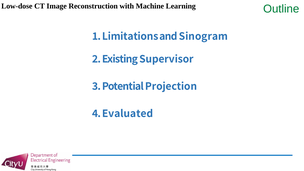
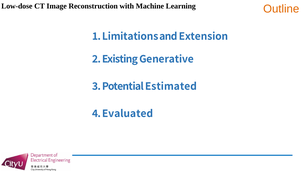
Outline colour: green -> orange
Sinogram: Sinogram -> Extension
Supervisor: Supervisor -> Generative
Projection: Projection -> Estimated
